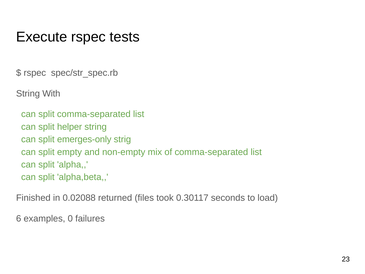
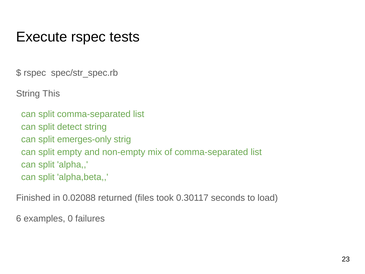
With: With -> This
helper: helper -> detect
